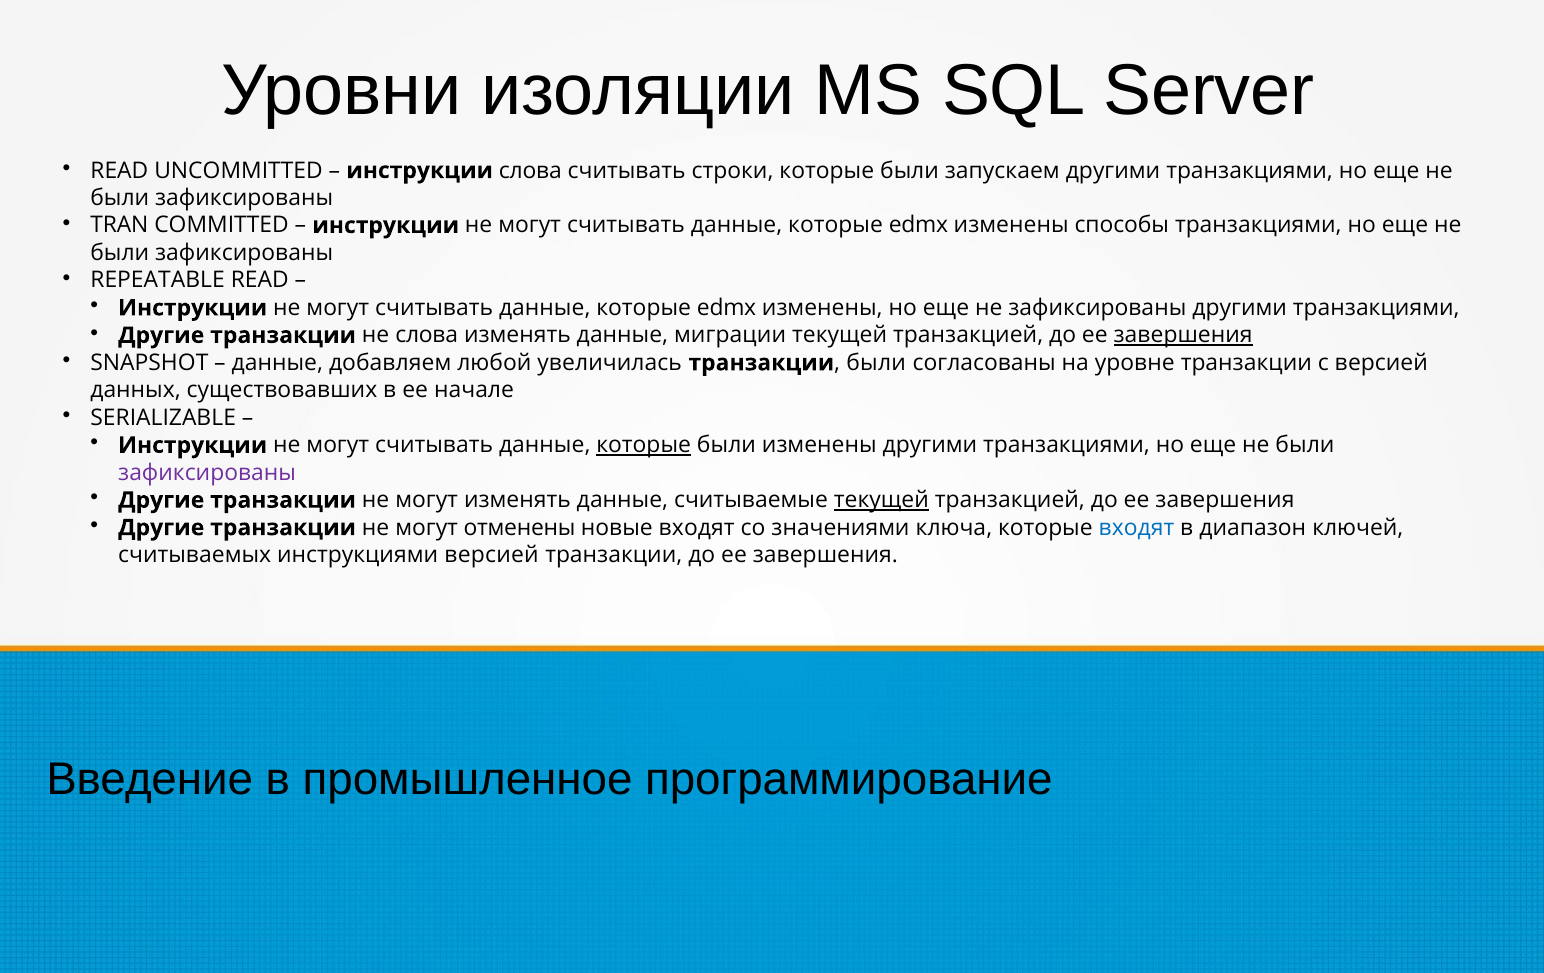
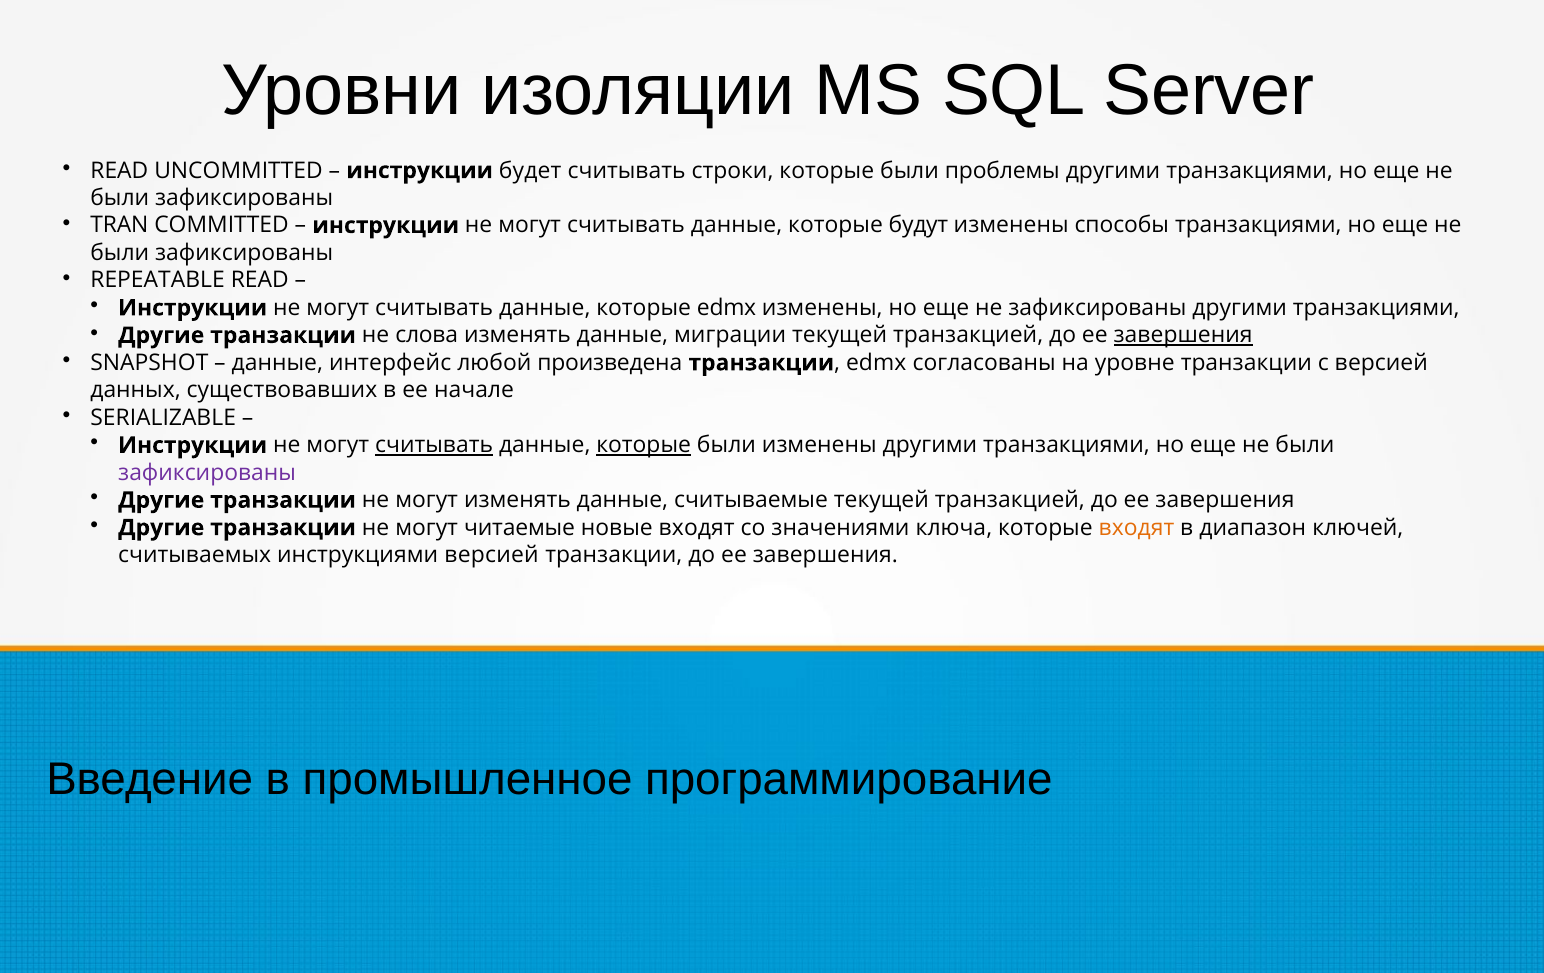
инструкции слова: слова -> будет
запускаем: запускаем -> проблемы
edmx at (918, 225): edmx -> будут
добавляем: добавляем -> интерфейс
увеличилась: увеличилась -> произведена
транзакции были: были -> edmx
считывать at (434, 445) underline: none -> present
текущей at (881, 500) underline: present -> none
отменены: отменены -> читаемые
входят at (1136, 528) colour: blue -> orange
